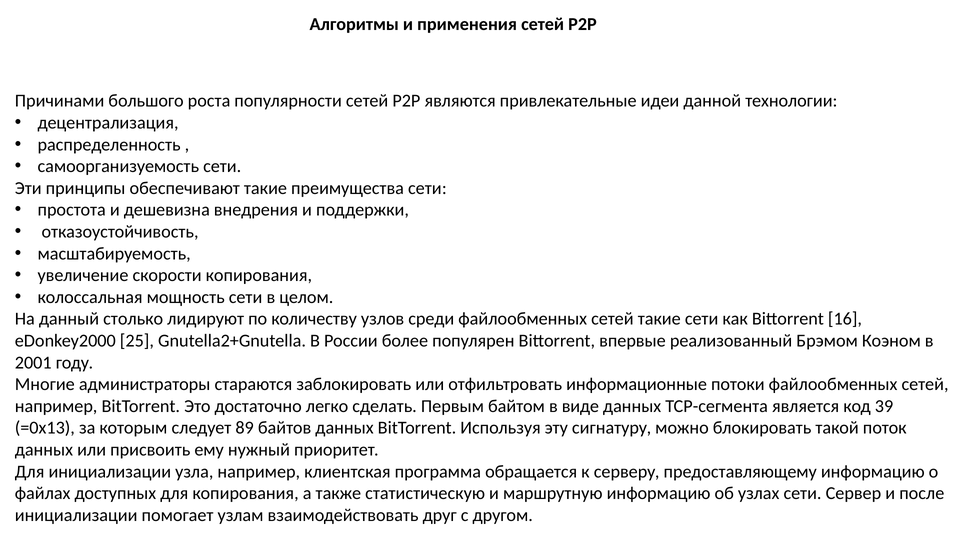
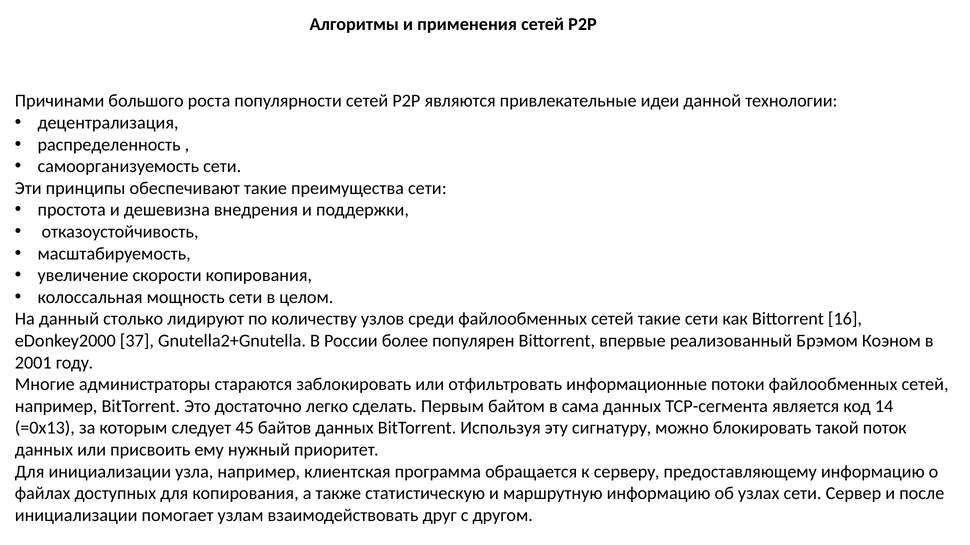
25: 25 -> 37
виде: виде -> сама
39: 39 -> 14
89: 89 -> 45
